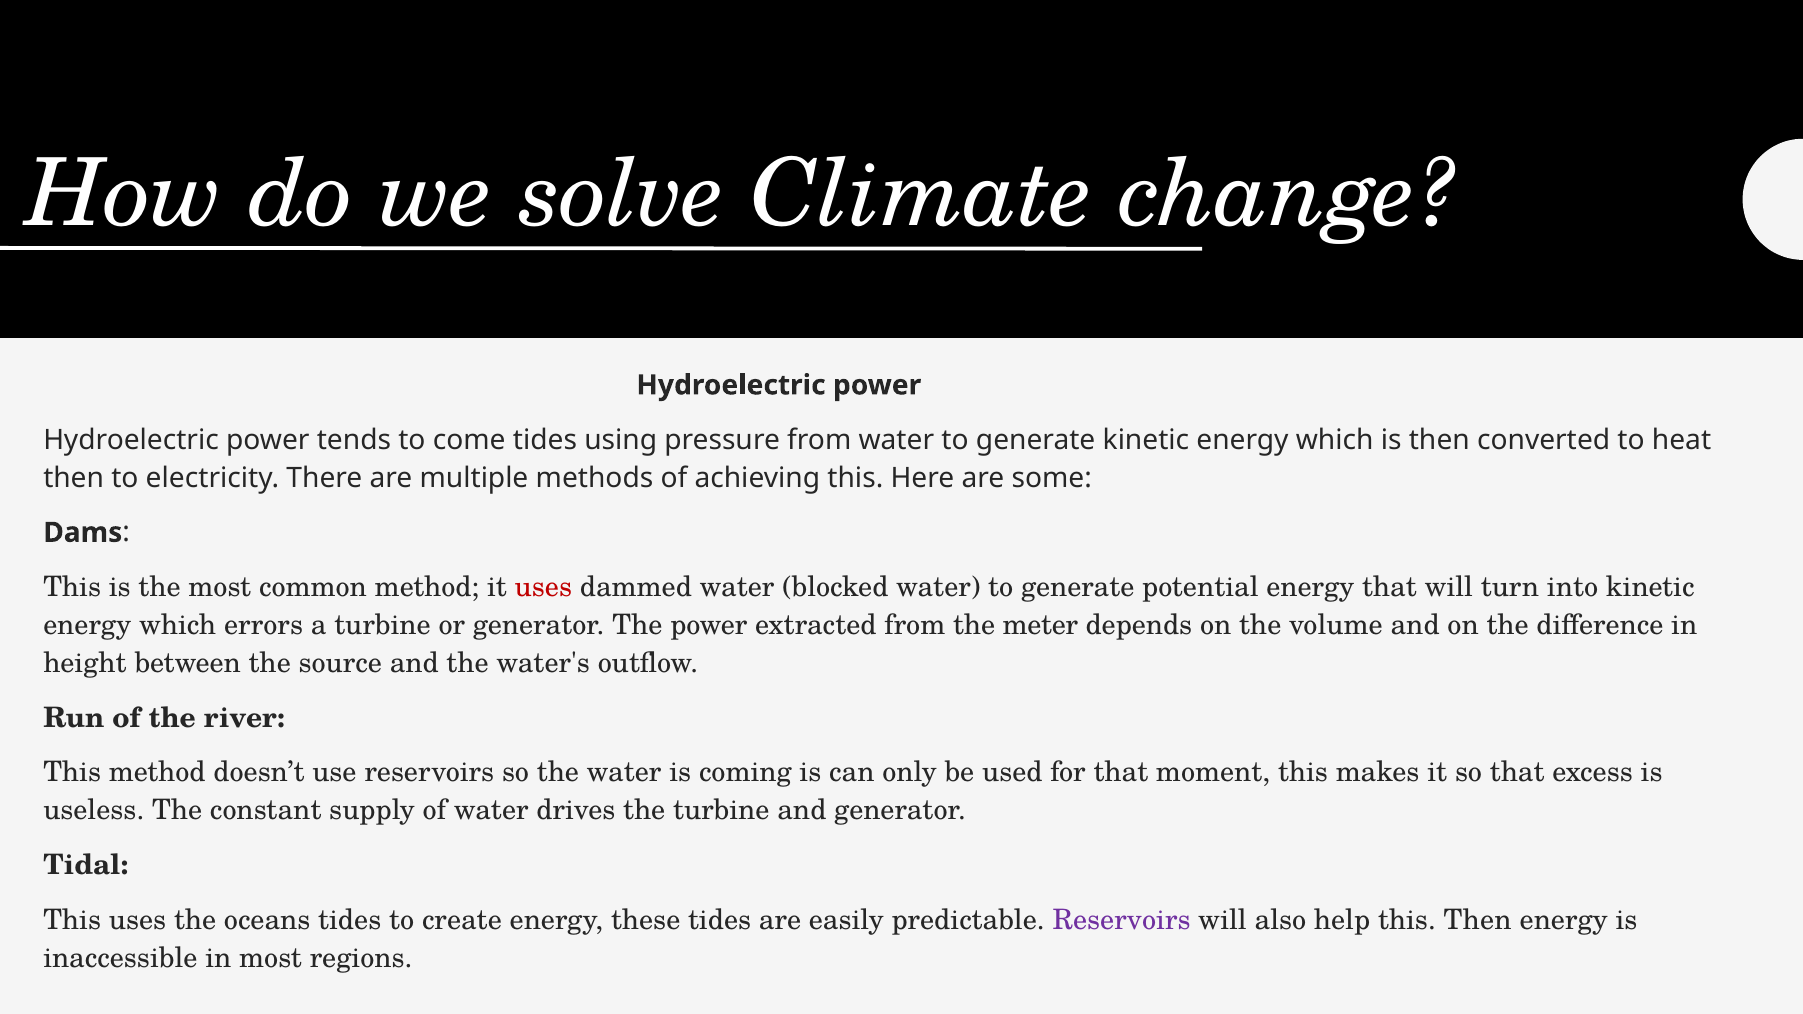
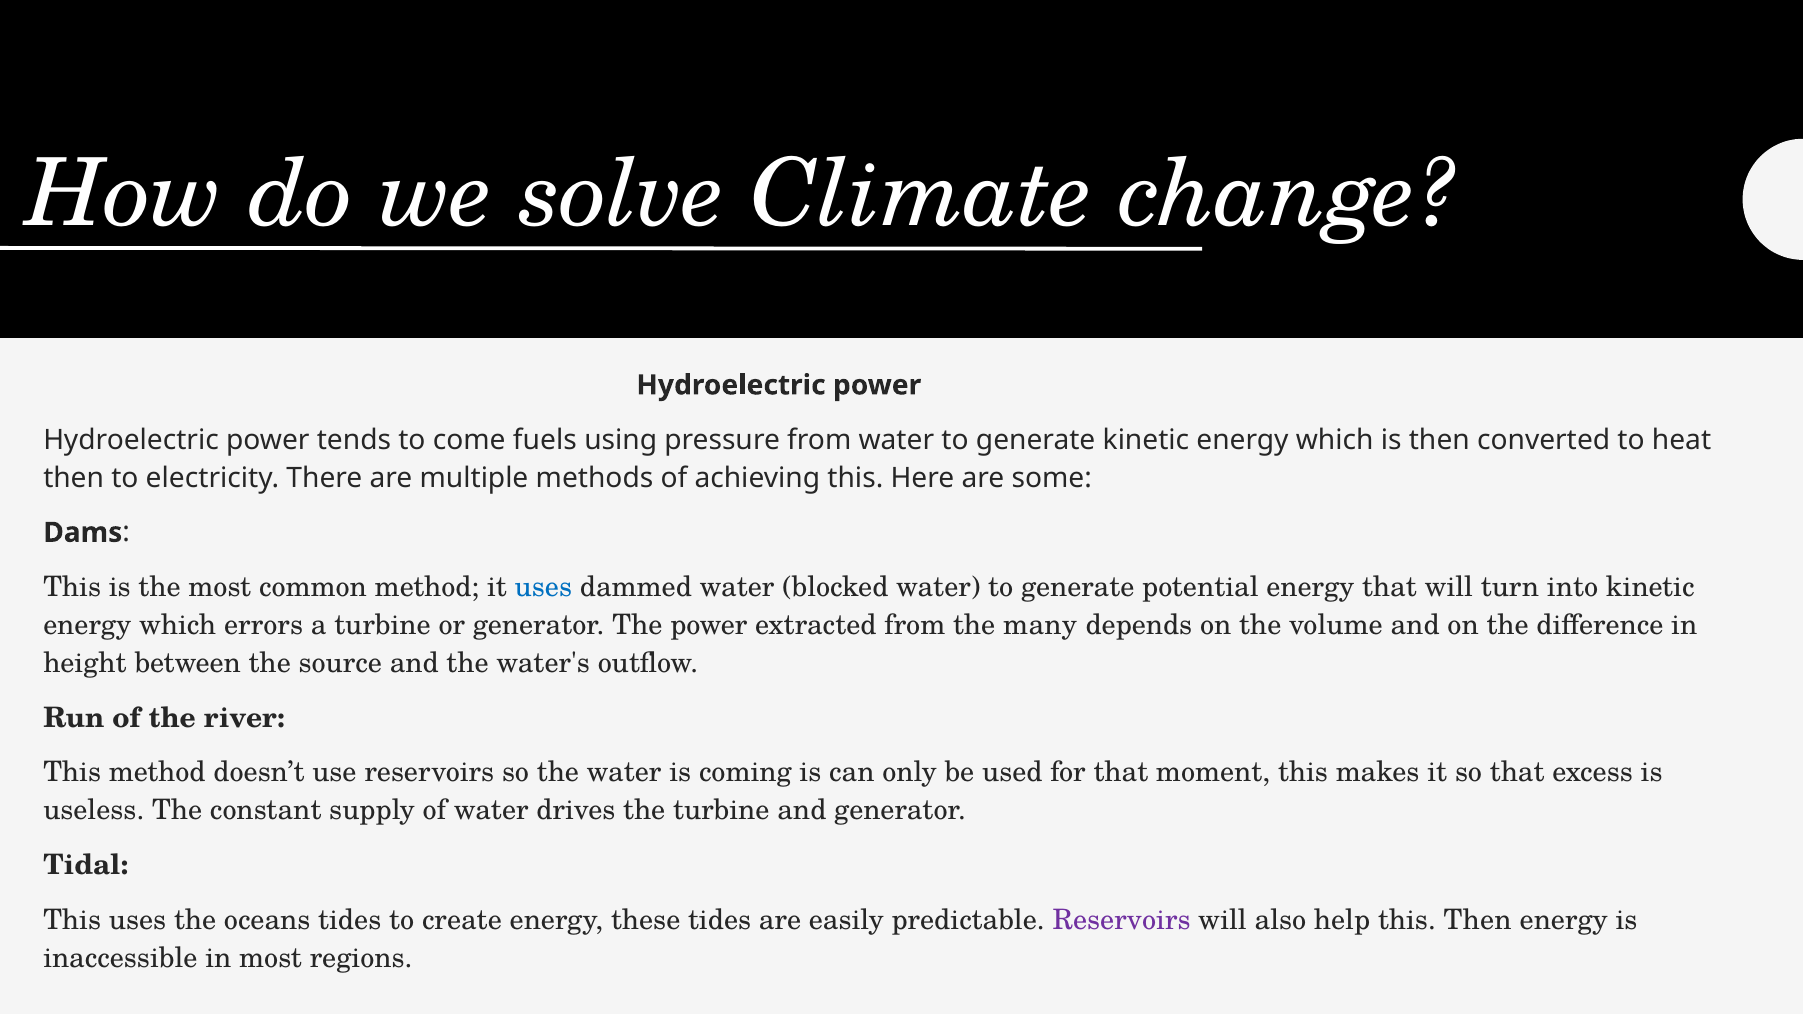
come tides: tides -> fuels
uses at (543, 587) colour: red -> blue
meter: meter -> many
